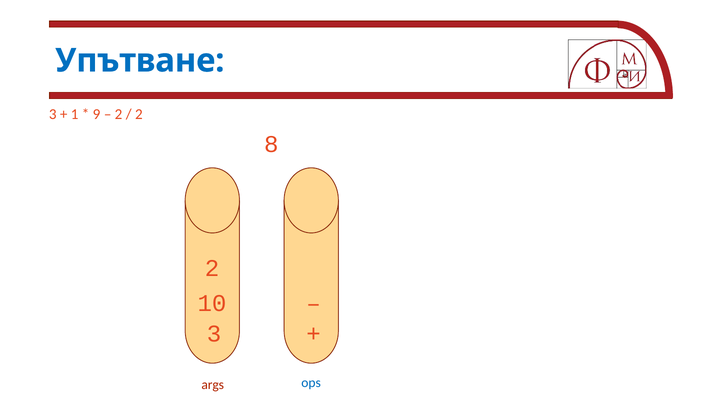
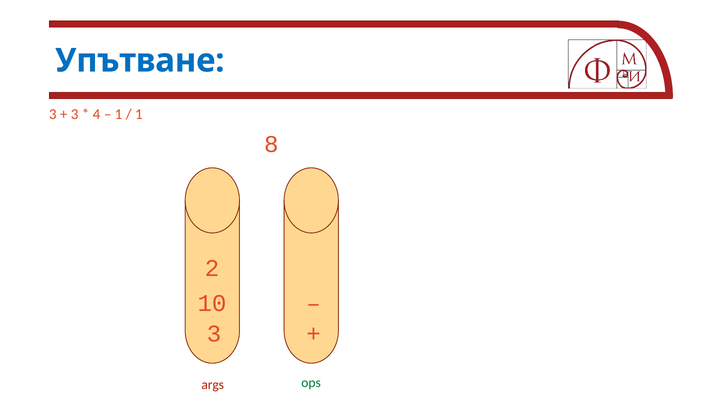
1 at (75, 114): 1 -> 3
9: 9 -> 4
2 at (119, 114): 2 -> 1
2 at (139, 114): 2 -> 1
ops colour: blue -> green
